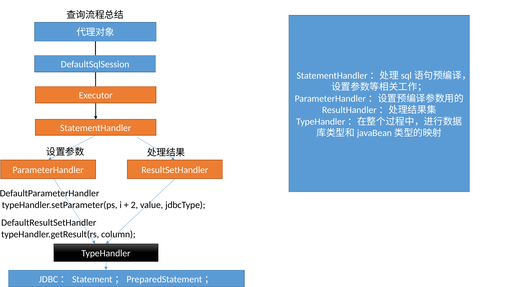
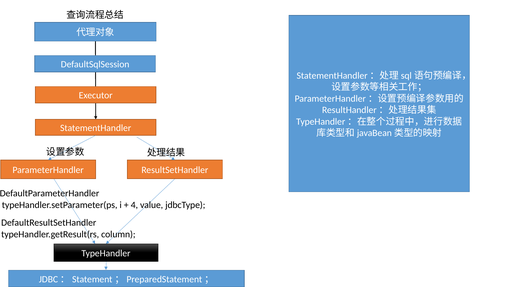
2: 2 -> 4
